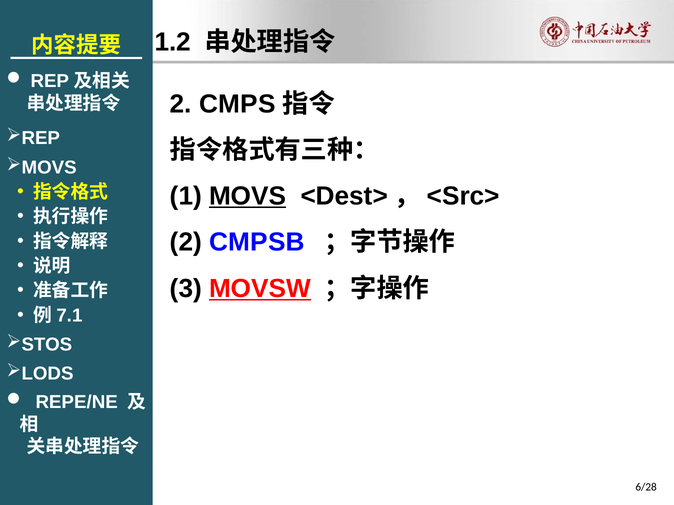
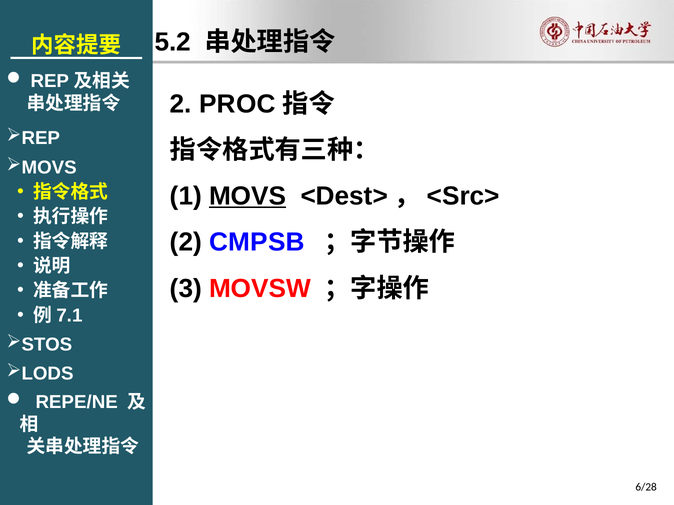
1.2: 1.2 -> 5.2
CMPS: CMPS -> PROC
MOVSW underline: present -> none
